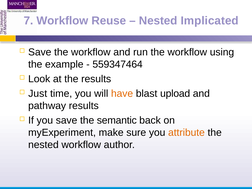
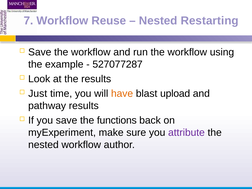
Implicated: Implicated -> Restarting
559347464: 559347464 -> 527077287
semantic: semantic -> functions
attribute colour: orange -> purple
